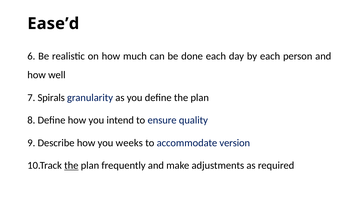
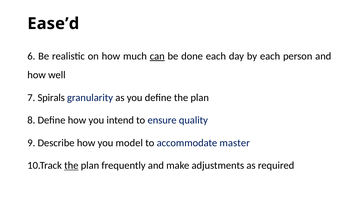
can underline: none -> present
weeks: weeks -> model
version: version -> master
